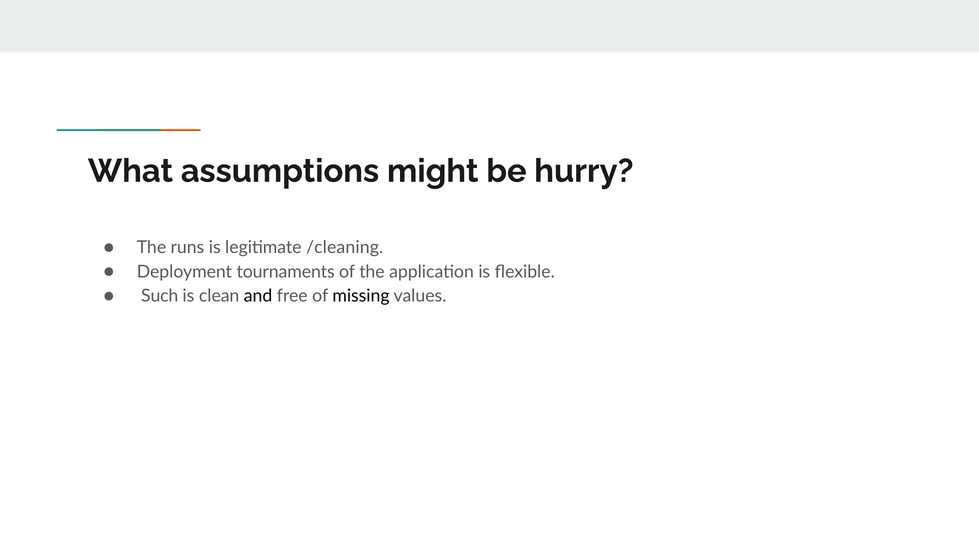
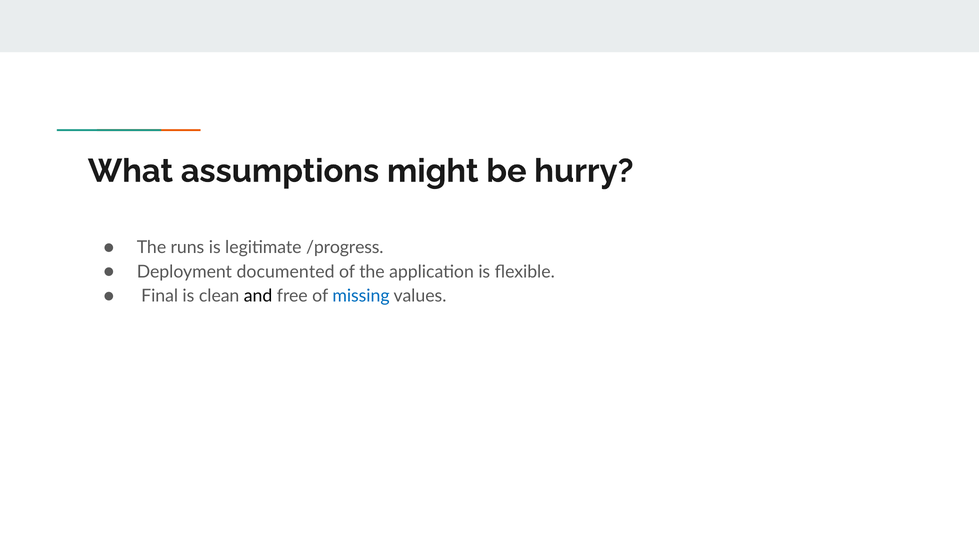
/cleaning: /cleaning -> /progress
tournaments: tournaments -> documented
Such: Such -> Final
missing colour: black -> blue
